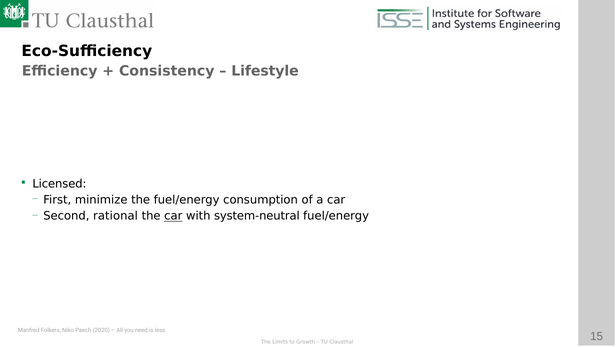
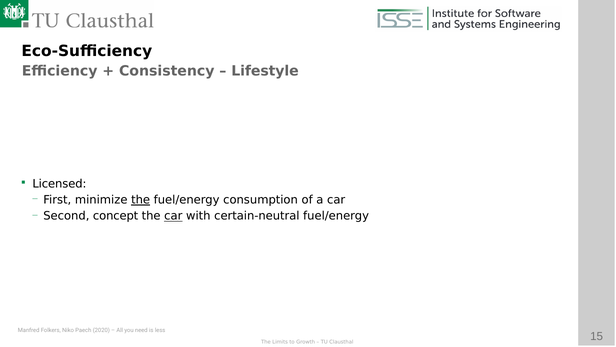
the at (141, 200) underline: none -> present
rational: rational -> concept
system-neutral: system-neutral -> certain-neutral
